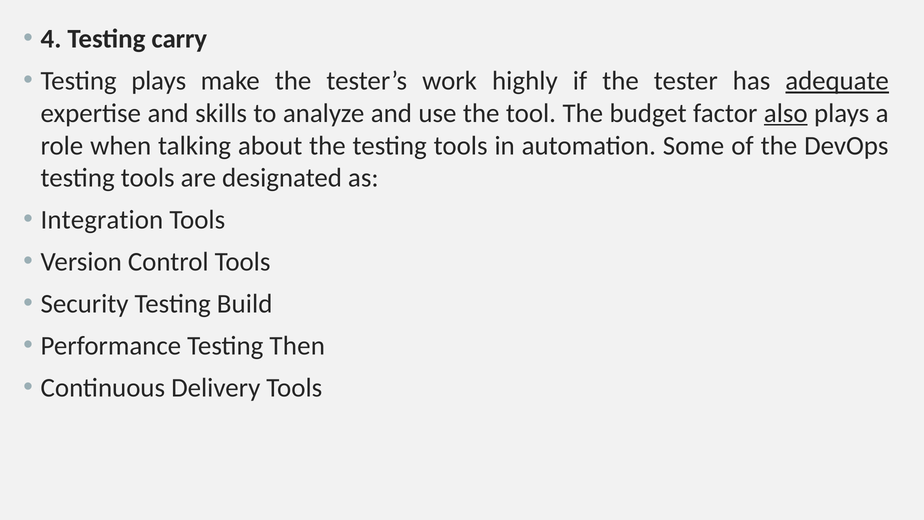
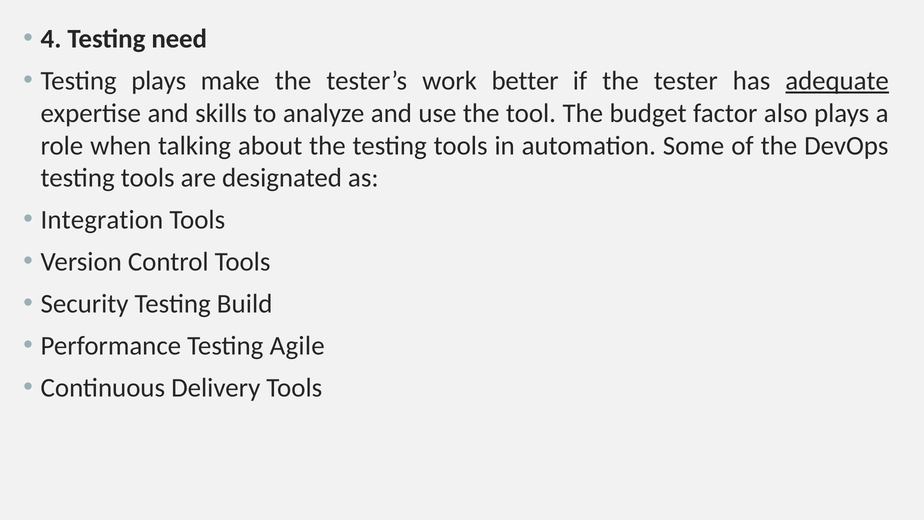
carry: carry -> need
highly: highly -> better
also underline: present -> none
Then: Then -> Agile
